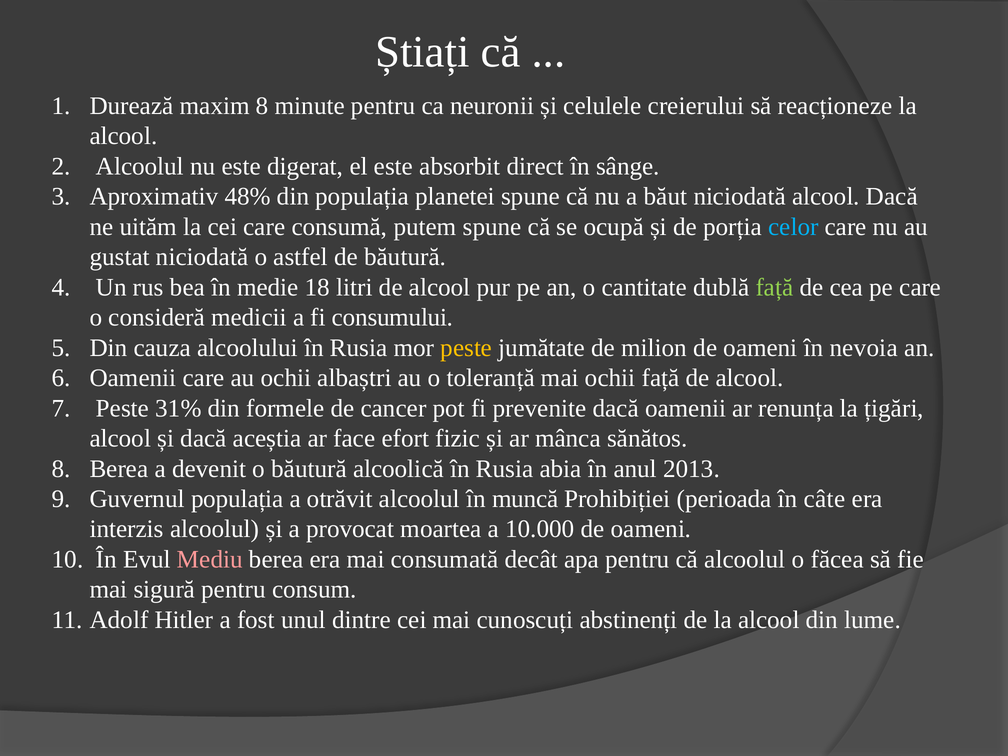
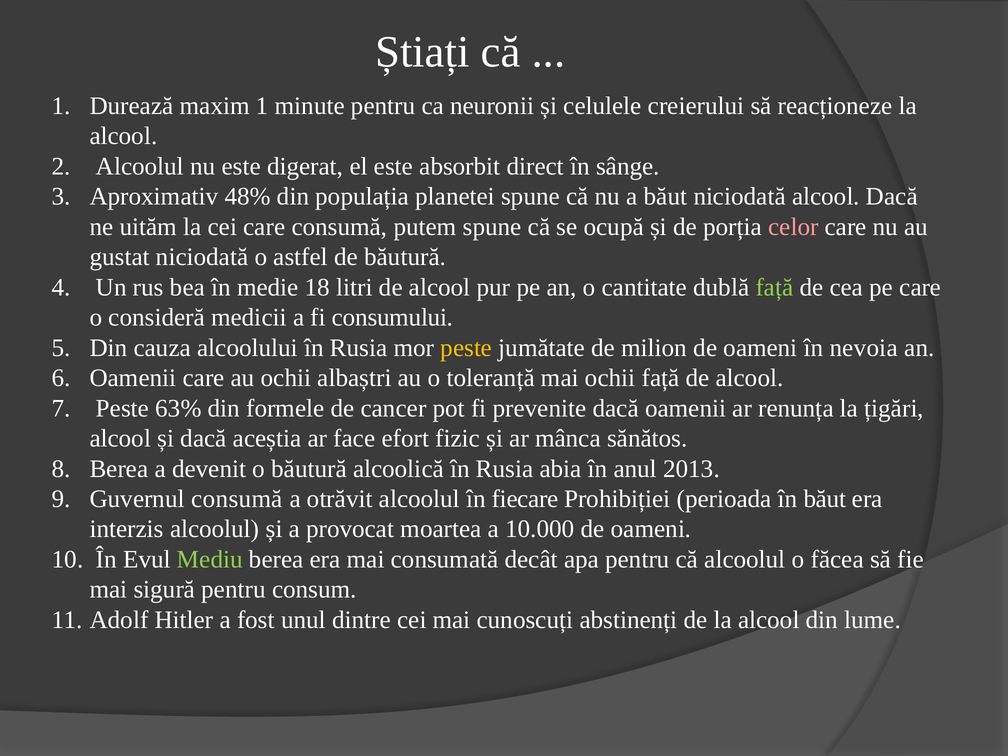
maxim 8: 8 -> 1
celor colour: light blue -> pink
31%: 31% -> 63%
Guvernul populația: populația -> consumă
muncă: muncă -> fiecare
în câte: câte -> băut
Mediu colour: pink -> light green
